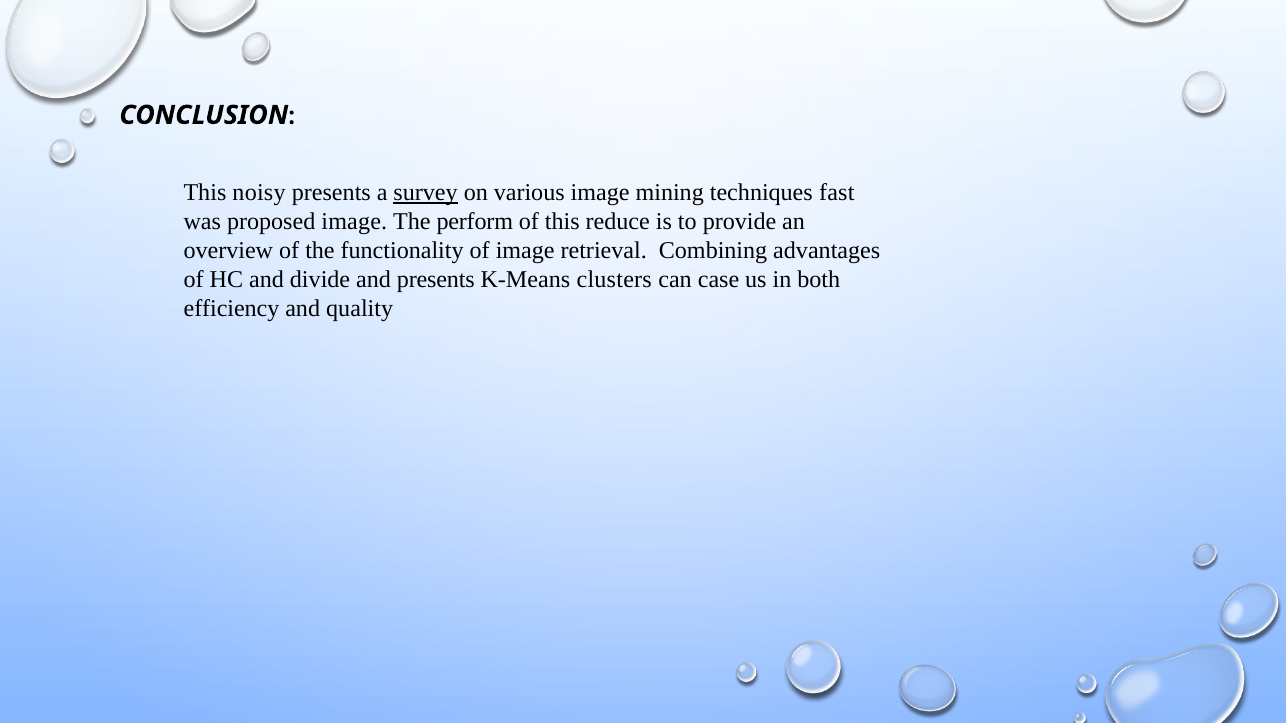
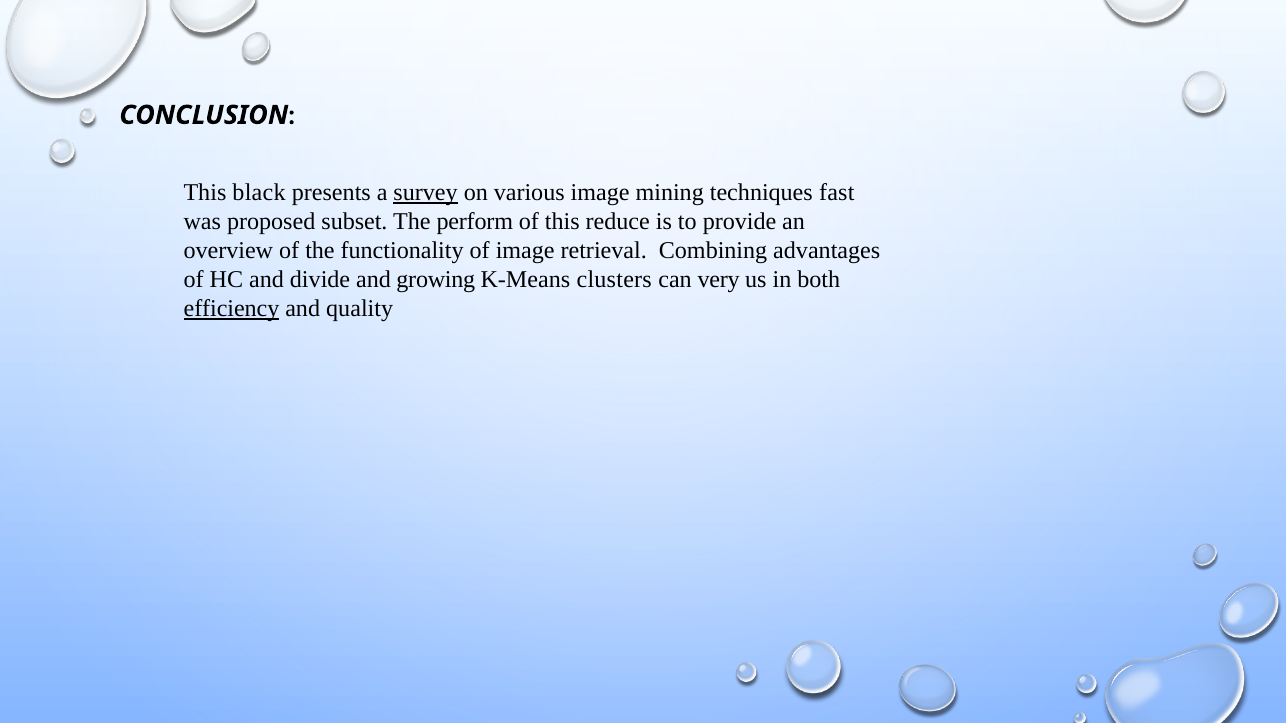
noisy: noisy -> black
proposed image: image -> subset
and presents: presents -> growing
case: case -> very
efficiency underline: none -> present
